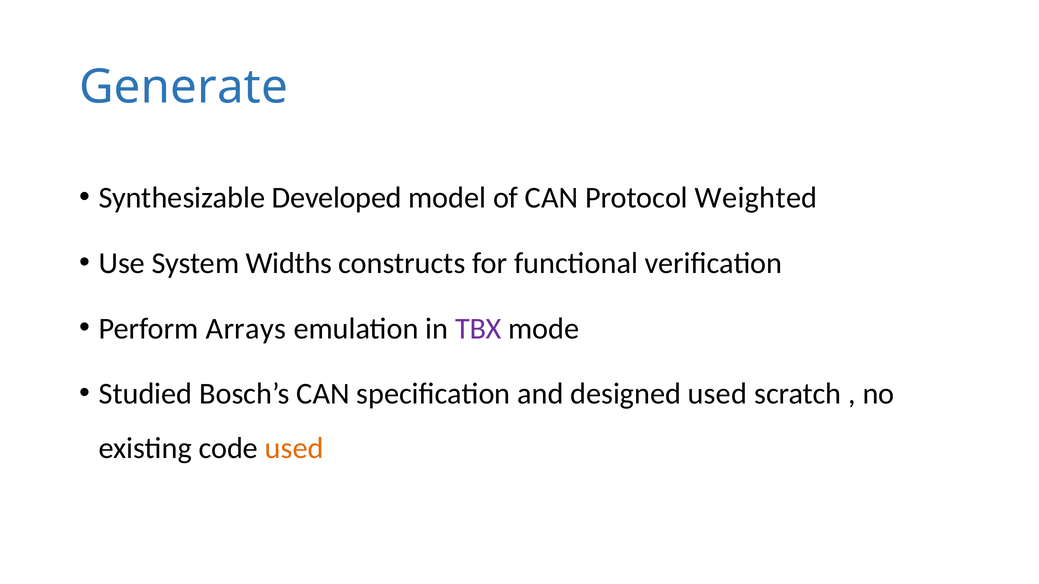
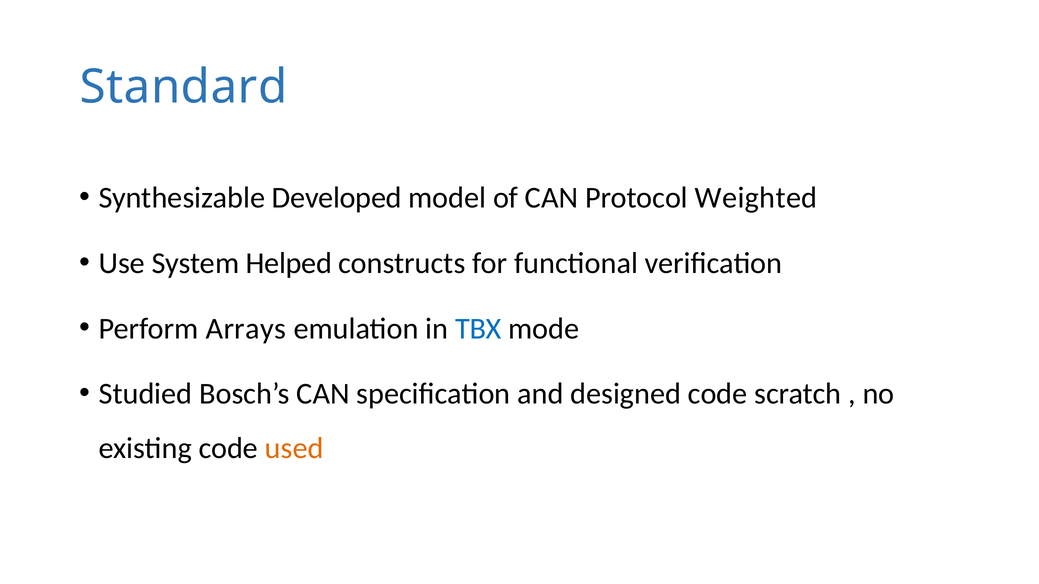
Generate: Generate -> Standard
Widths: Widths -> Helped
TBX colour: purple -> blue
designed used: used -> code
